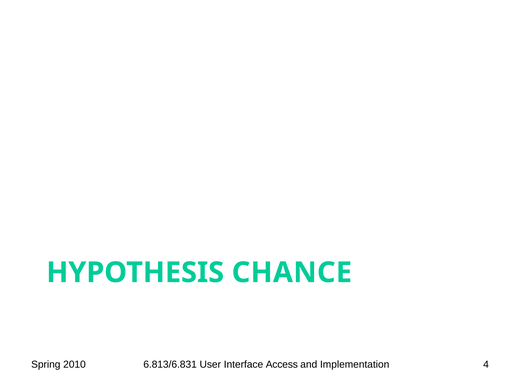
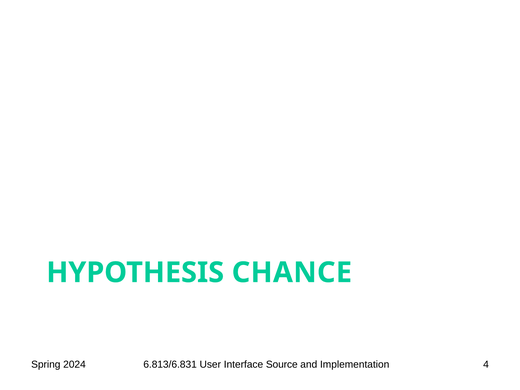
2010: 2010 -> 2024
Access: Access -> Source
